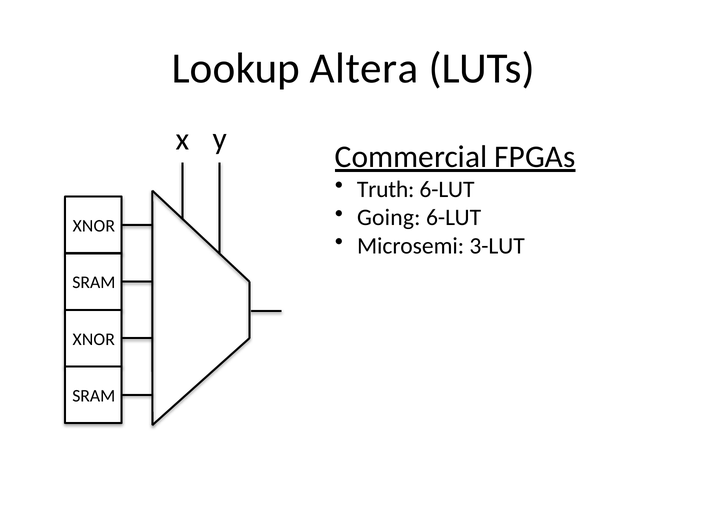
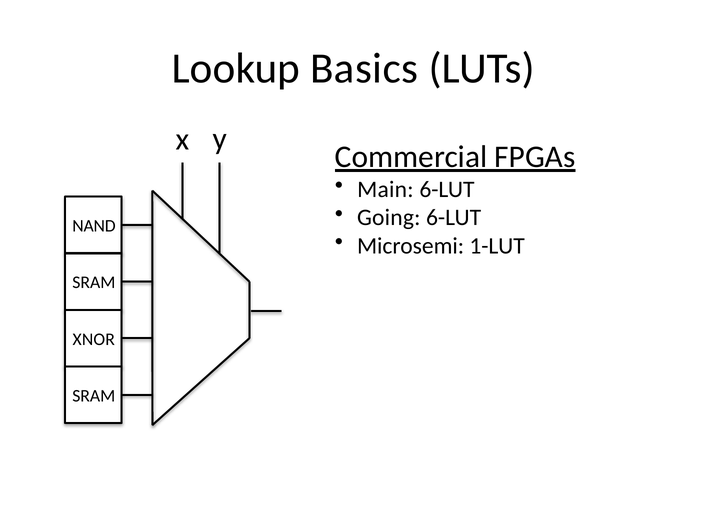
Altera: Altera -> Basics
Truth: Truth -> Main
XNOR at (94, 226): XNOR -> NAND
3-LUT: 3-LUT -> 1-LUT
